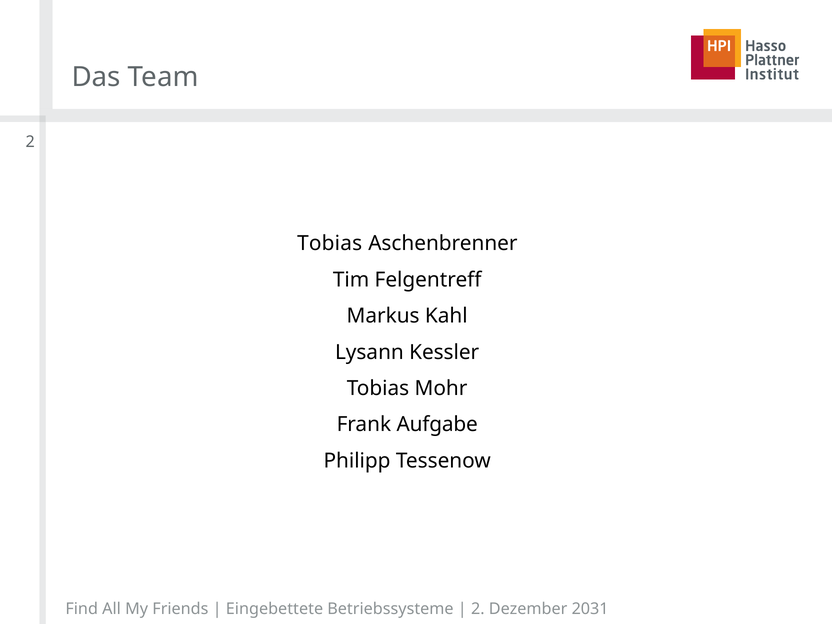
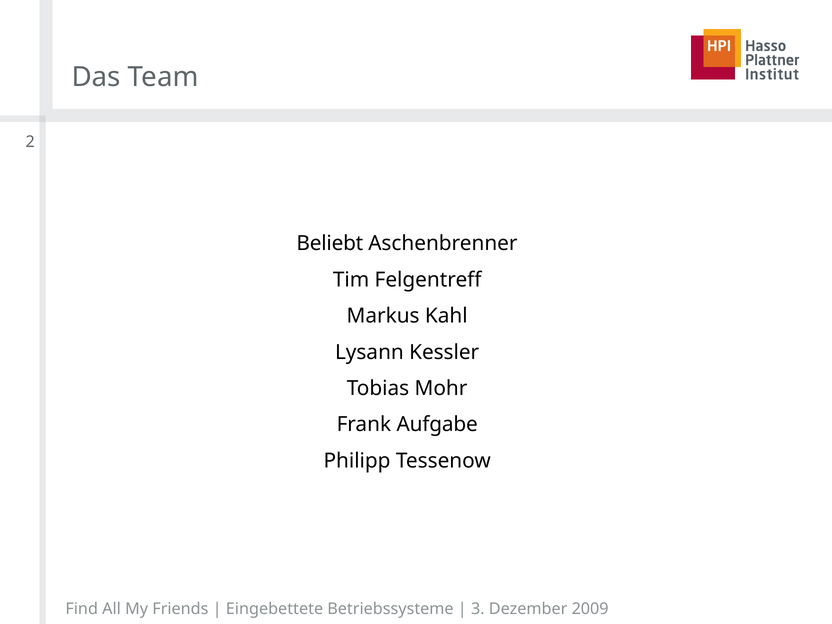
Tobias at (330, 244): Tobias -> Beliebt
2 at (478, 609): 2 -> 3
2031: 2031 -> 2009
